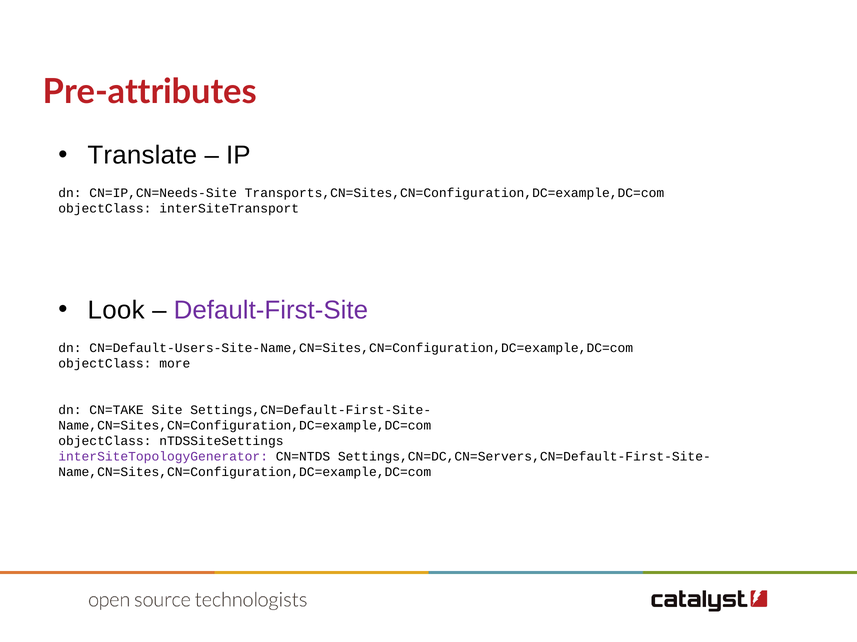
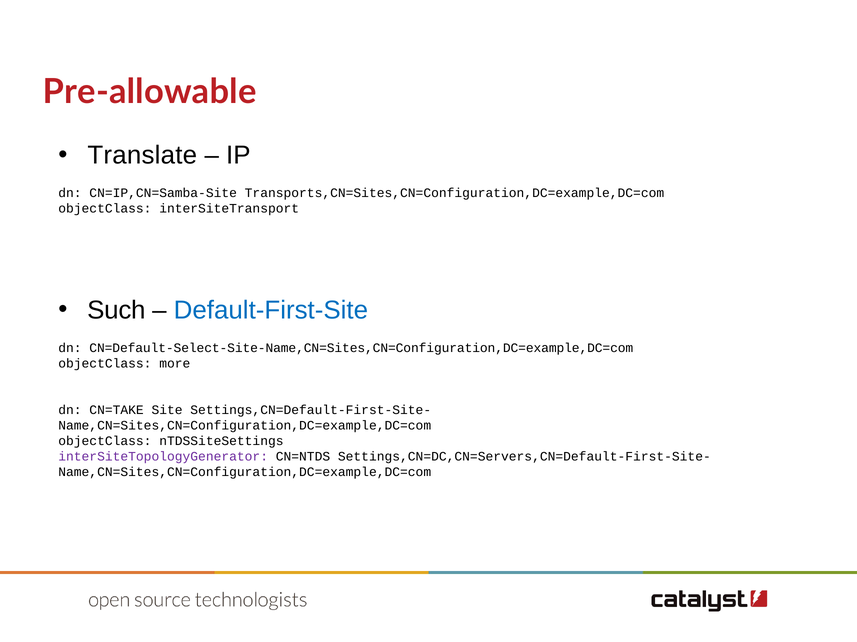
Pre-attributes: Pre-attributes -> Pre-allowable
CN=IP,CN=Needs-Site: CN=IP,CN=Needs-Site -> CN=IP,CN=Samba-Site
Look: Look -> Such
Default-First-Site colour: purple -> blue
CN=Default-Users-Site-Name,CN=Sites,CN=Configuration,DC=example,DC=com: CN=Default-Users-Site-Name,CN=Sites,CN=Configuration,DC=example,DC=com -> CN=Default-Select-Site-Name,CN=Sites,CN=Configuration,DC=example,DC=com
